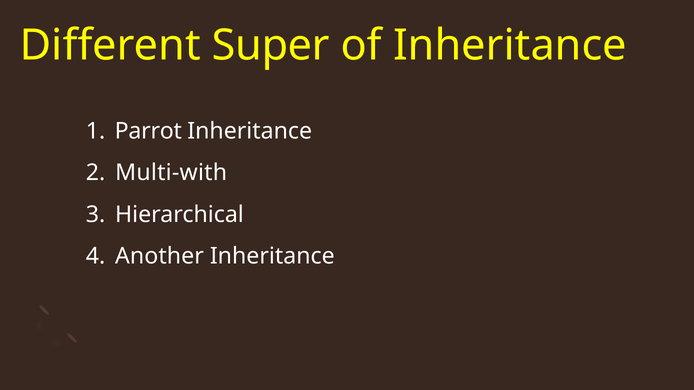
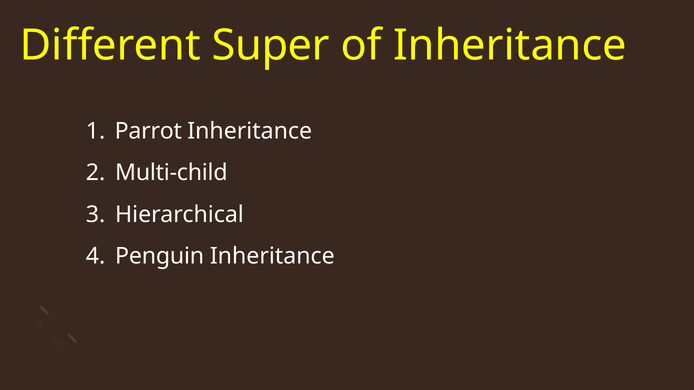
Multi-with: Multi-with -> Multi-child
Another: Another -> Penguin
